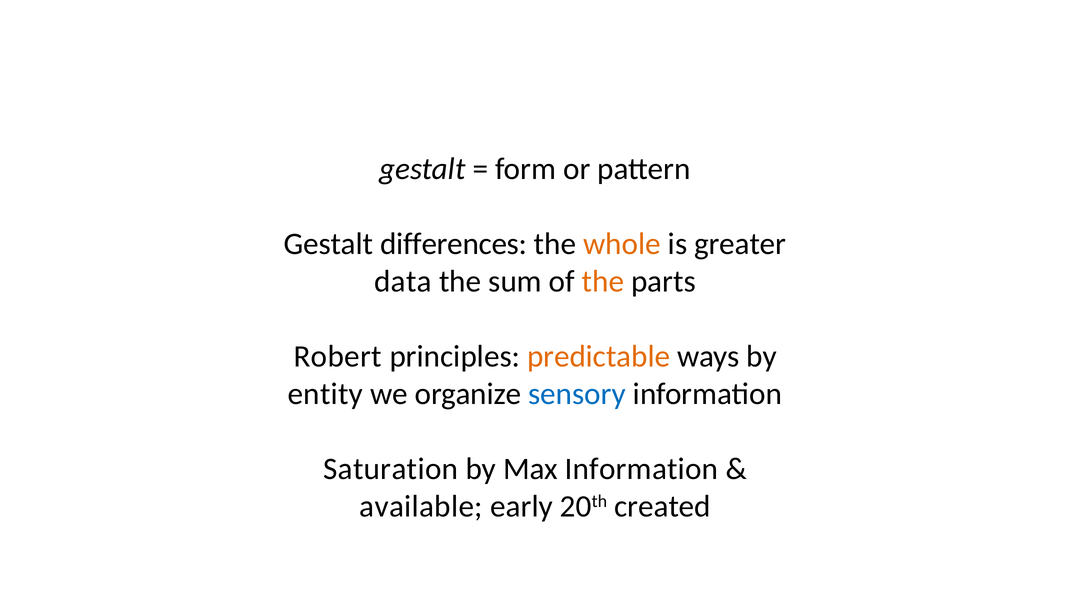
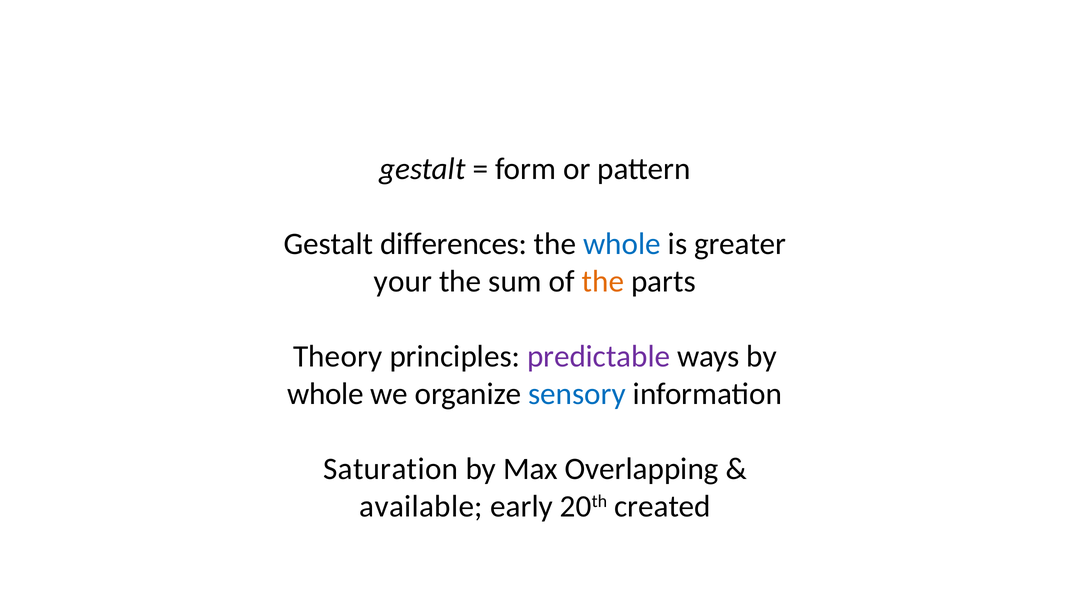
whole at (622, 244) colour: orange -> blue
data: data -> your
Robert: Robert -> Theory
predictable colour: orange -> purple
entity at (325, 394): entity -> whole
Max Information: Information -> Overlapping
